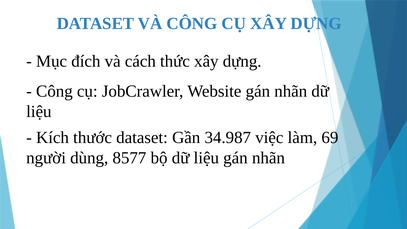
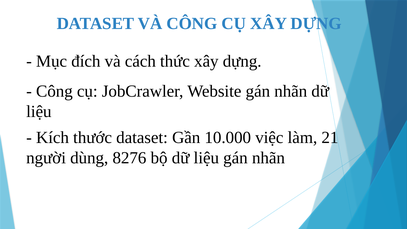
34.987: 34.987 -> 10.000
69: 69 -> 21
8577: 8577 -> 8276
